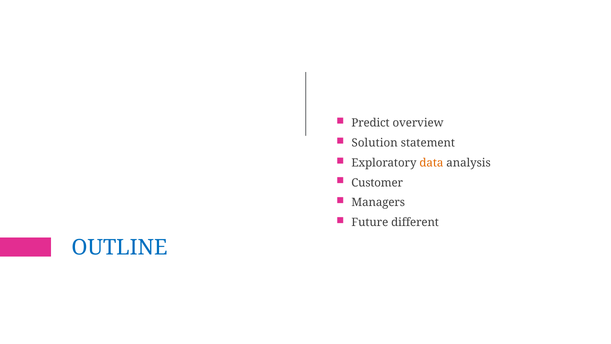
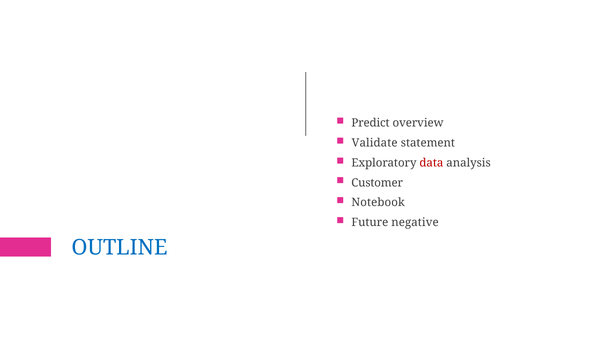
Solution: Solution -> Validate
data colour: orange -> red
Managers: Managers -> Notebook
different: different -> negative
